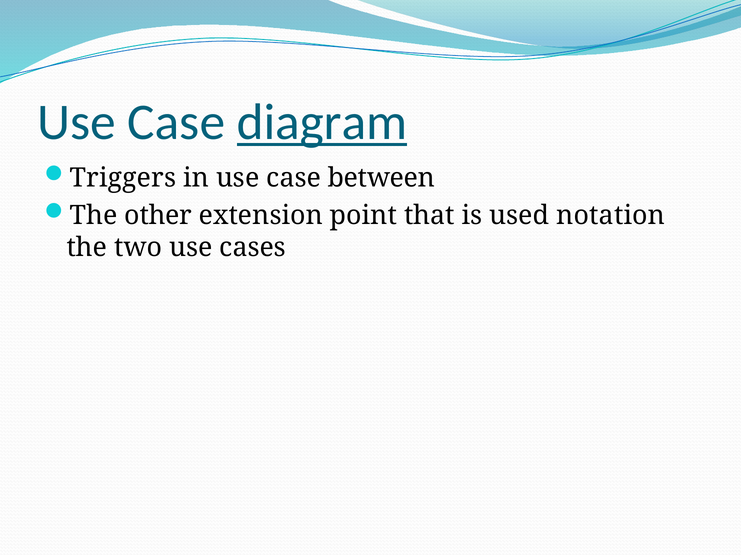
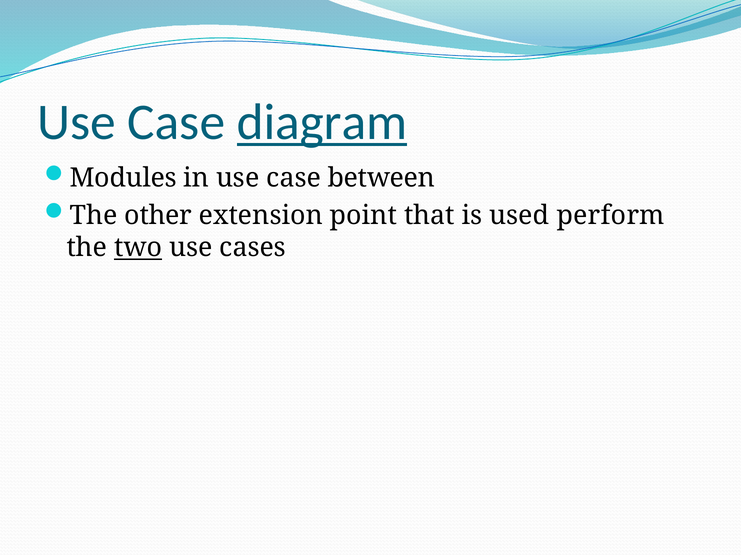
Triggers: Triggers -> Modules
notation: notation -> perform
two underline: none -> present
